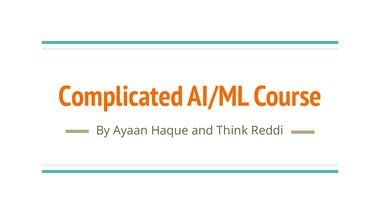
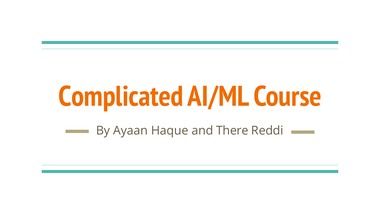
Think: Think -> There
